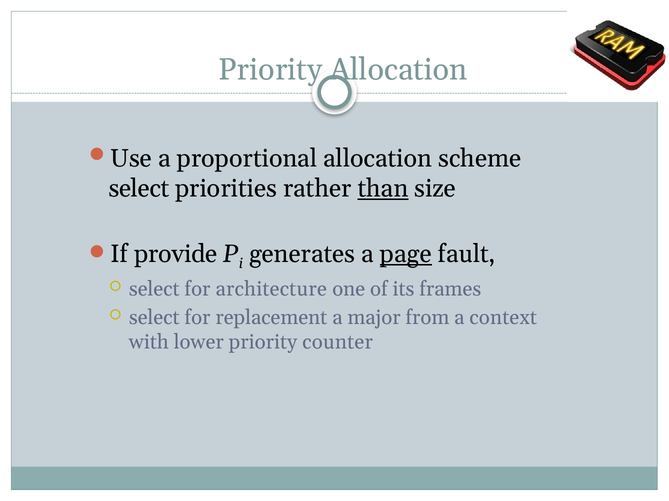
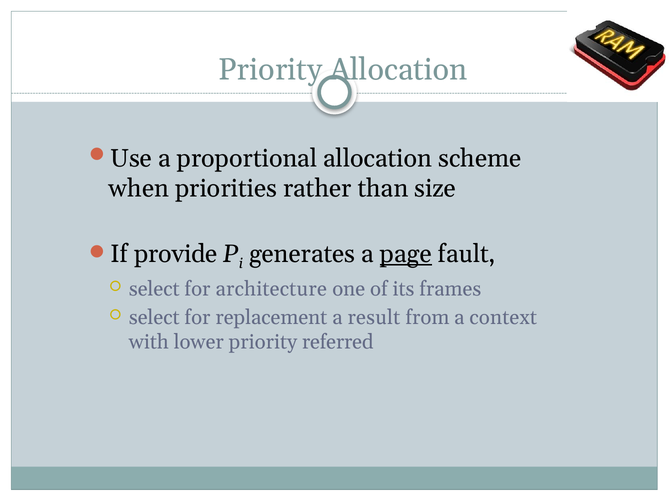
select at (139, 189): select -> when
than underline: present -> none
major: major -> result
counter: counter -> referred
